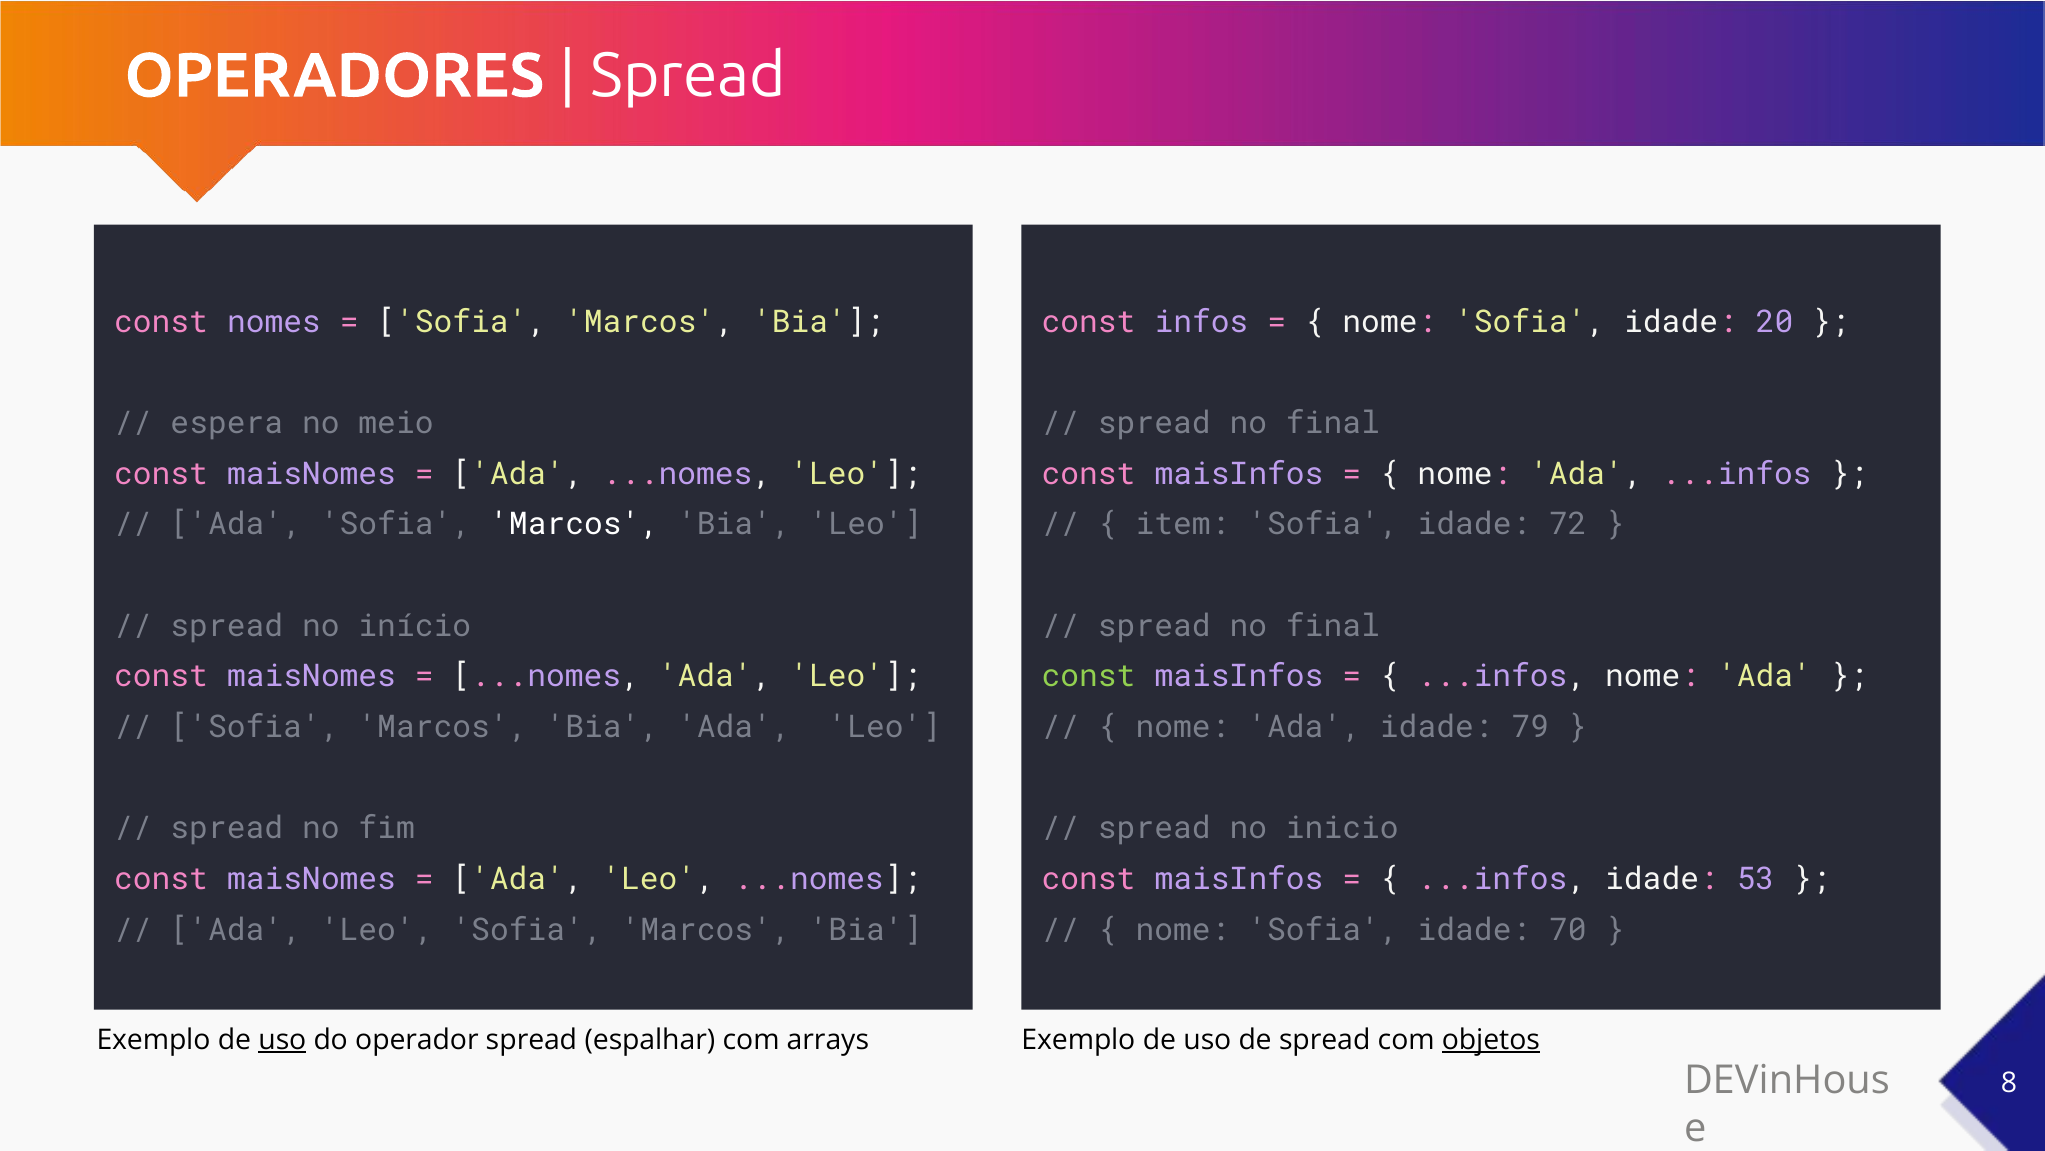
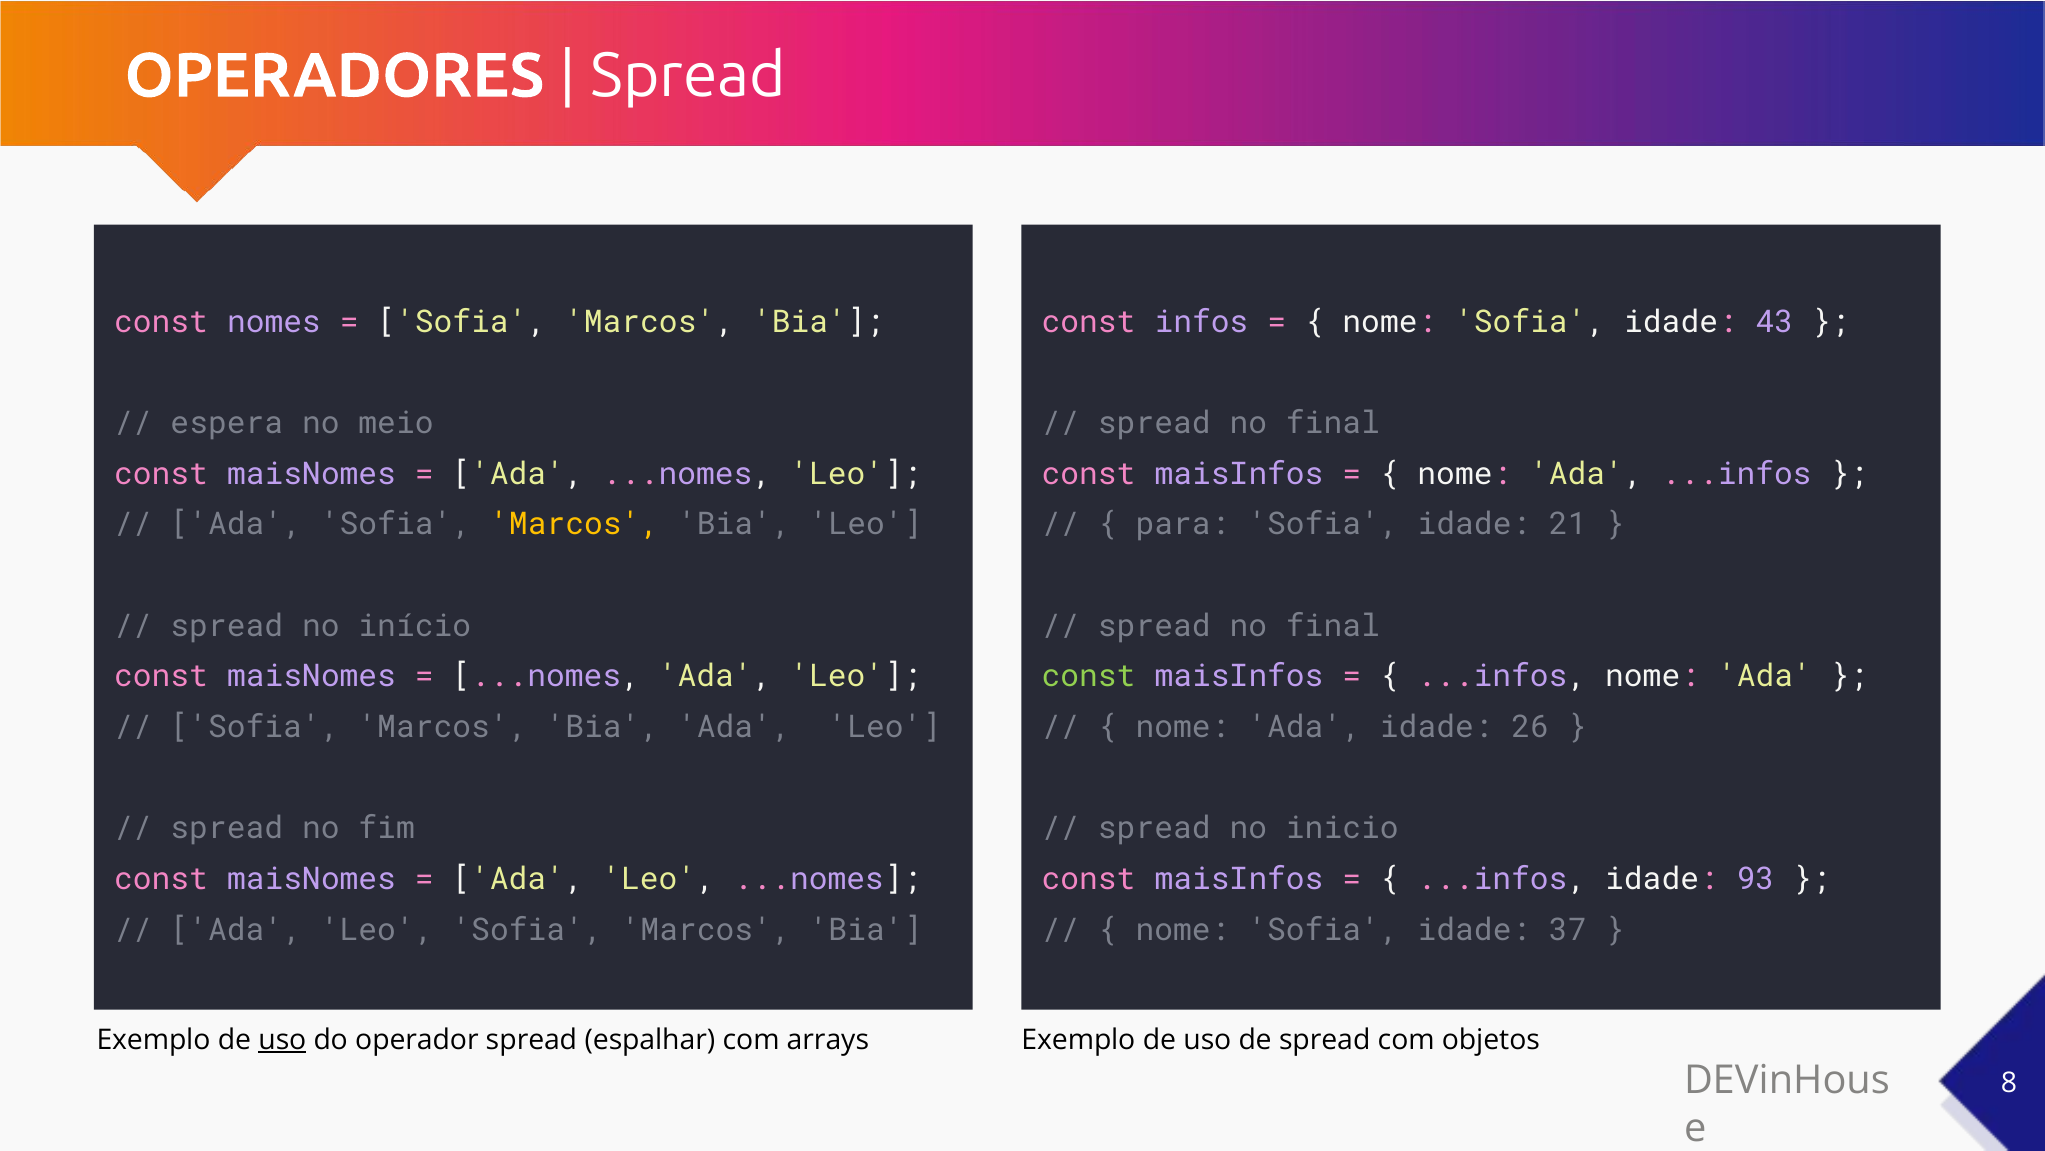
20: 20 -> 43
Marcos at (575, 524) colour: white -> yellow
item: item -> para
72: 72 -> 21
79: 79 -> 26
53: 53 -> 93
70: 70 -> 37
objetos underline: present -> none
